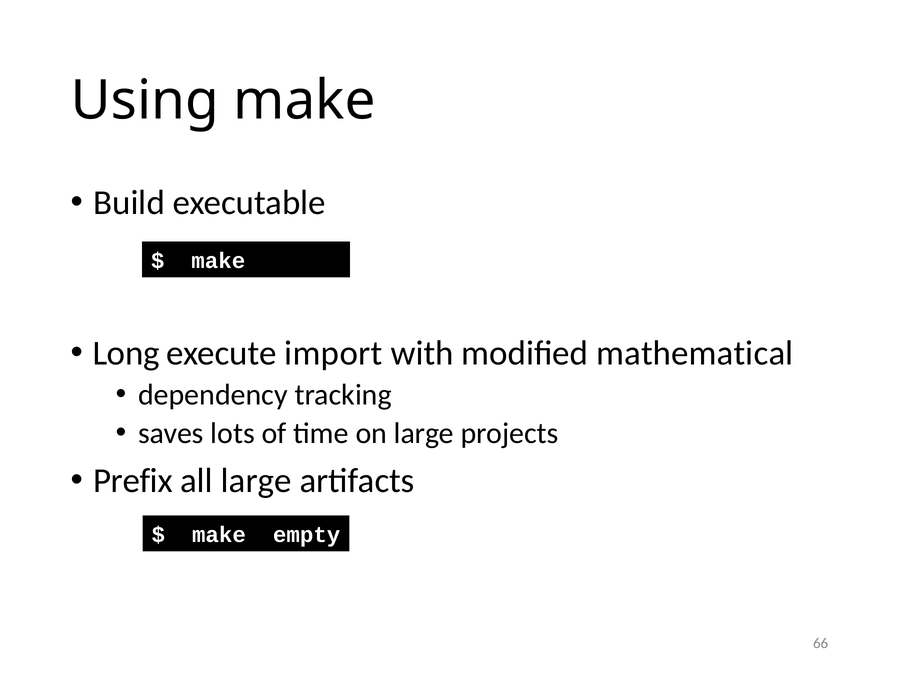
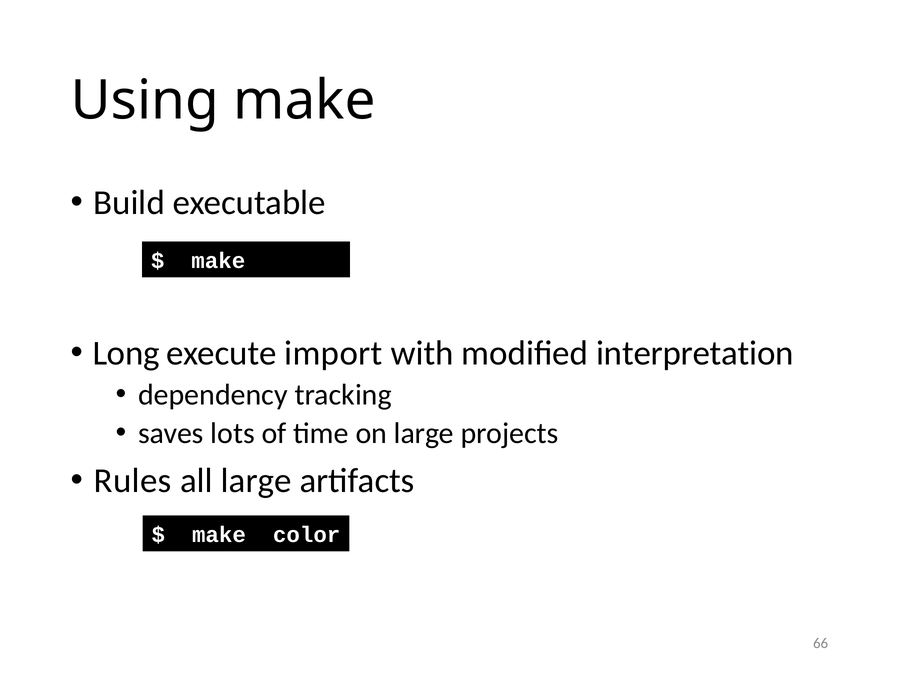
mathematical: mathematical -> interpretation
Prefix: Prefix -> Rules
empty: empty -> color
